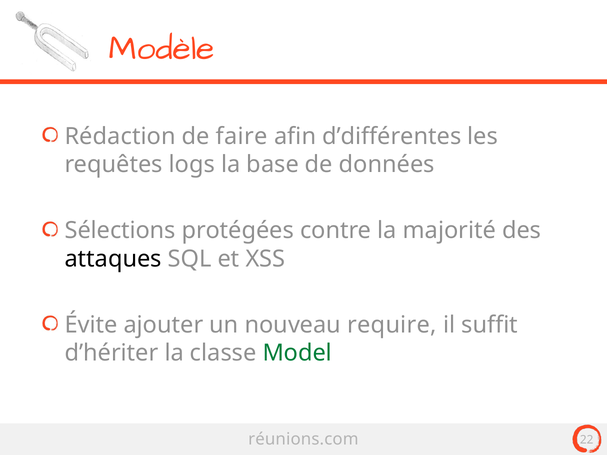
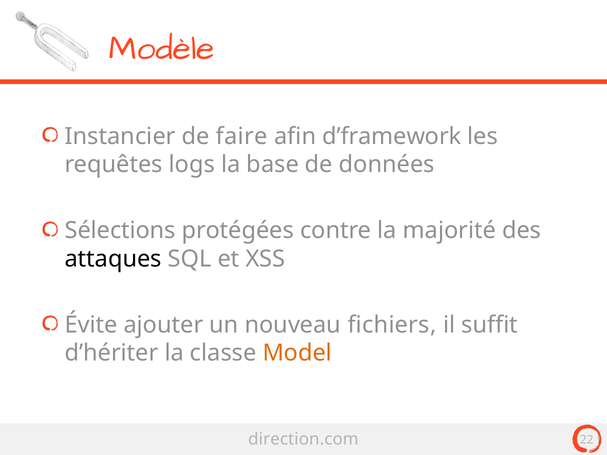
Rédaction: Rédaction -> Instancier
d’différentes: d’différentes -> d’framework
require: require -> fichiers
Model colour: green -> orange
réunions.com: réunions.com -> direction.com
